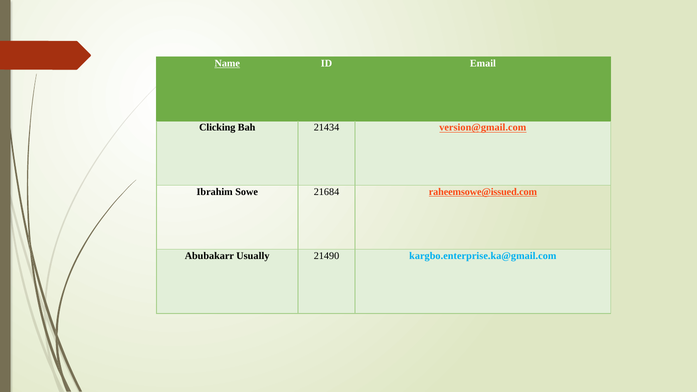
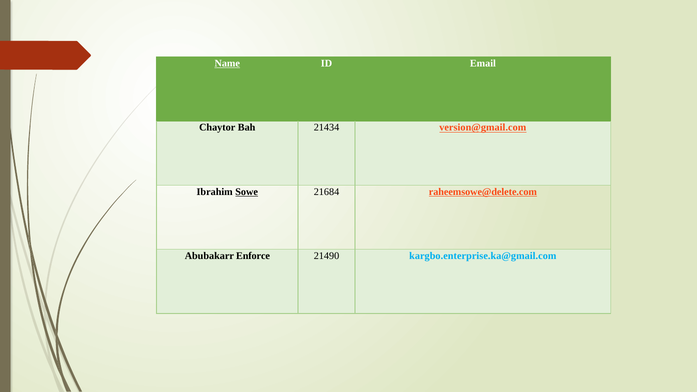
Clicking: Clicking -> Chaytor
Sowe underline: none -> present
raheemsowe@issued.com: raheemsowe@issued.com -> raheemsowe@delete.com
Usually: Usually -> Enforce
